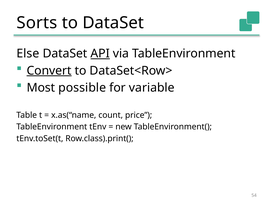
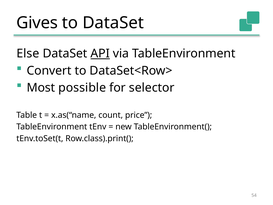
Sorts: Sorts -> Gives
Convert underline: present -> none
variable: variable -> selector
